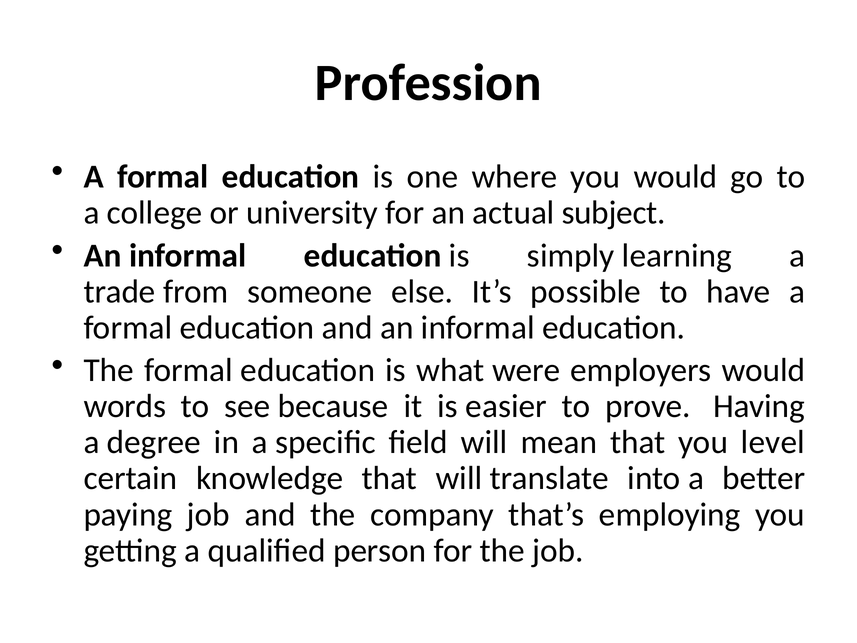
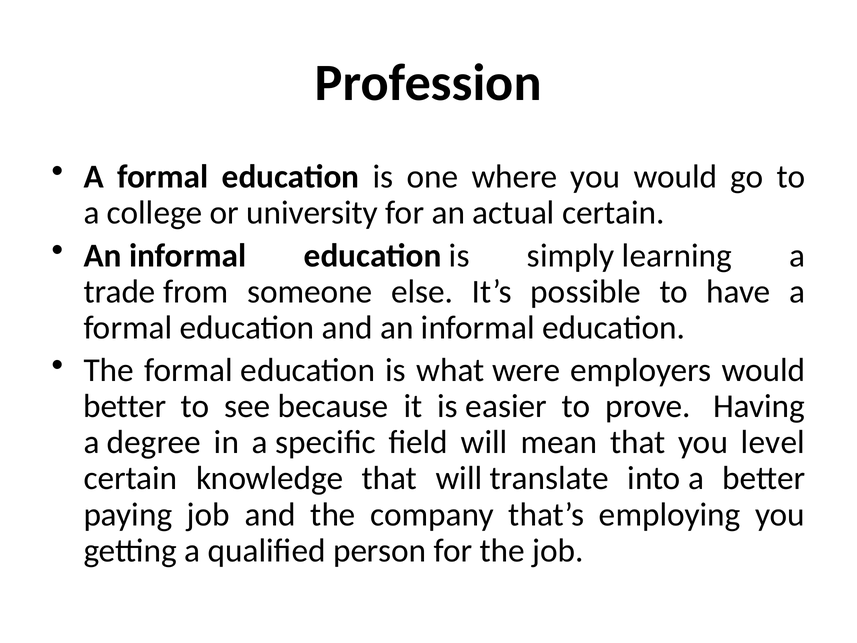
actual subject: subject -> certain
words at (125, 406): words -> better
